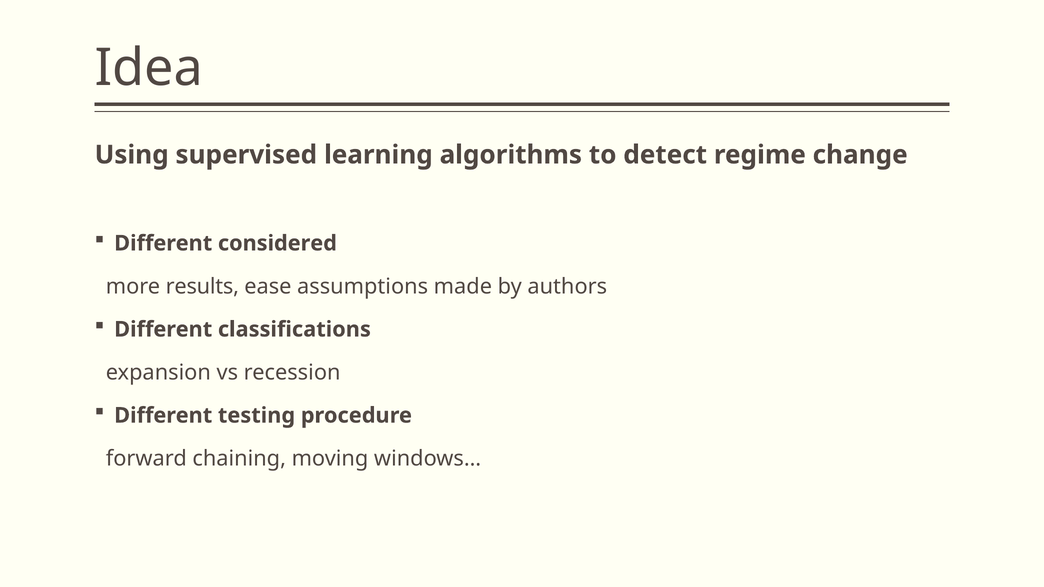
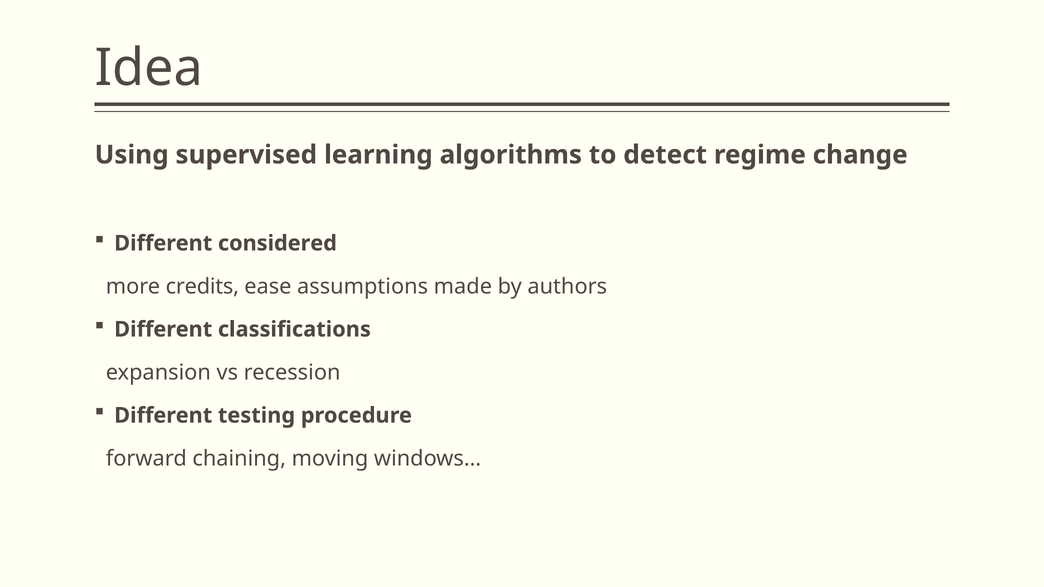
results: results -> credits
